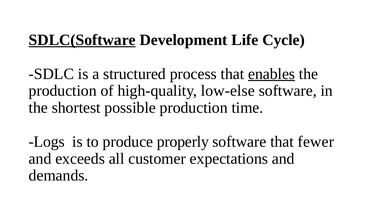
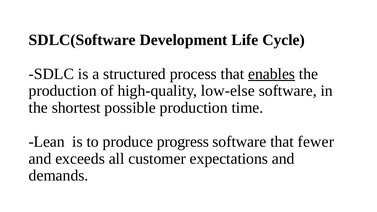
SDLC(Software underline: present -> none
Logs: Logs -> Lean
properly: properly -> progress
